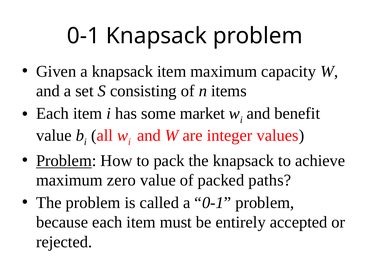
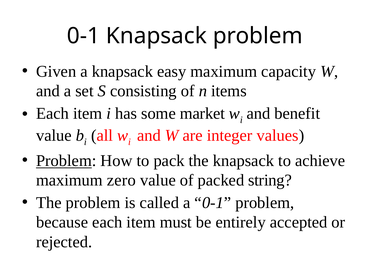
knapsack item: item -> easy
paths: paths -> string
